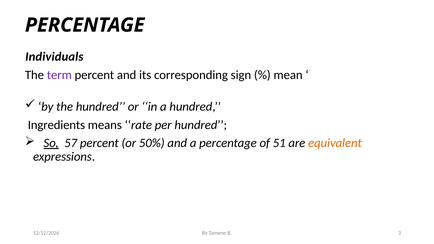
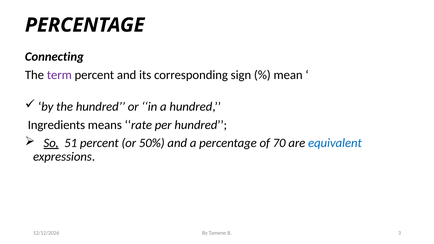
Individuals: Individuals -> Connecting
57: 57 -> 51
51: 51 -> 70
equivalent colour: orange -> blue
